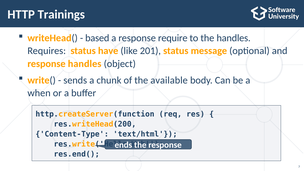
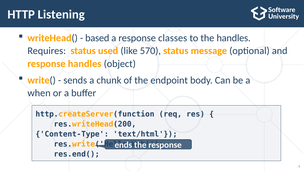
Trainings: Trainings -> Listening
require: require -> classes
have: have -> used
201: 201 -> 570
available: available -> endpoint
